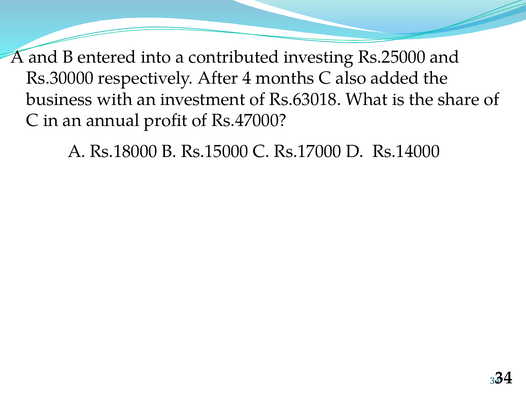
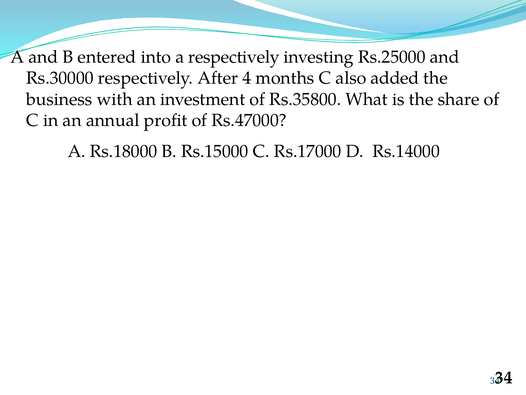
a contributed: contributed -> respectively
Rs.63018: Rs.63018 -> Rs.35800
